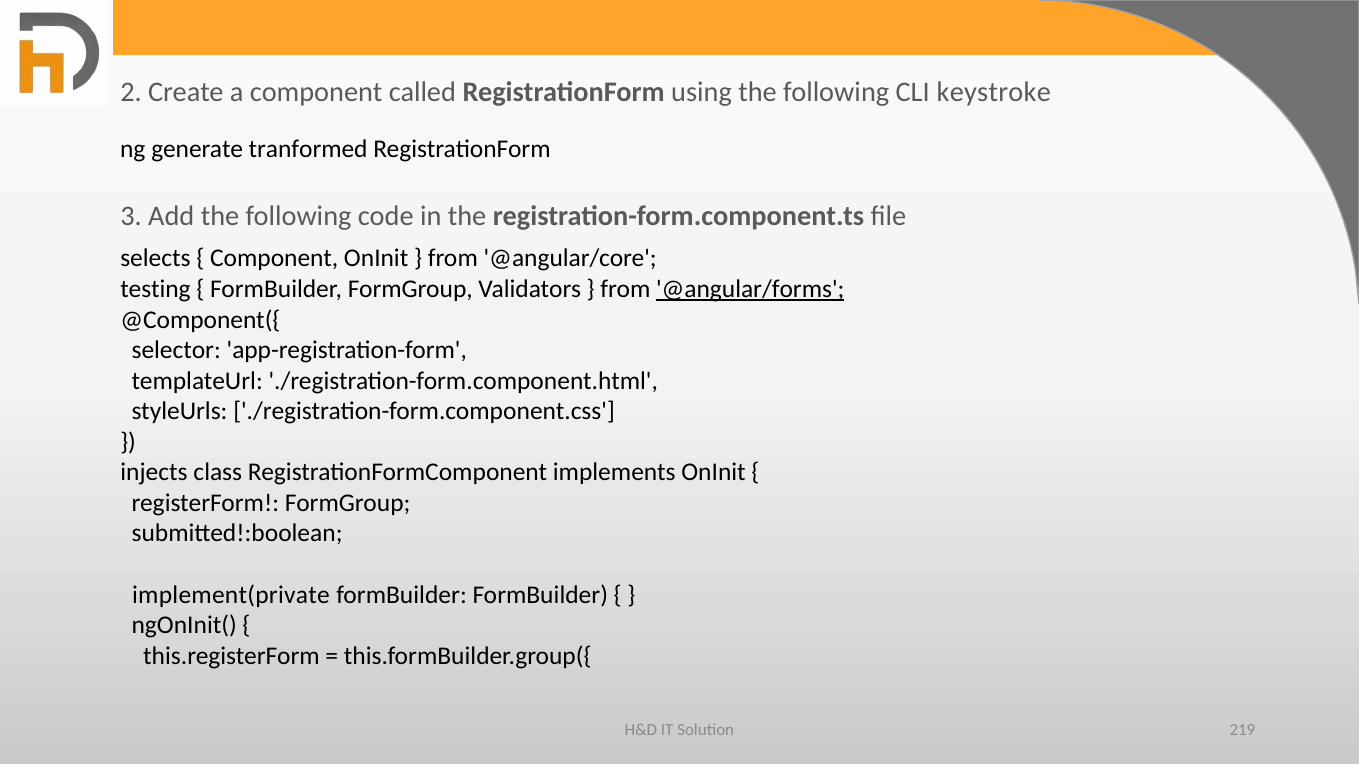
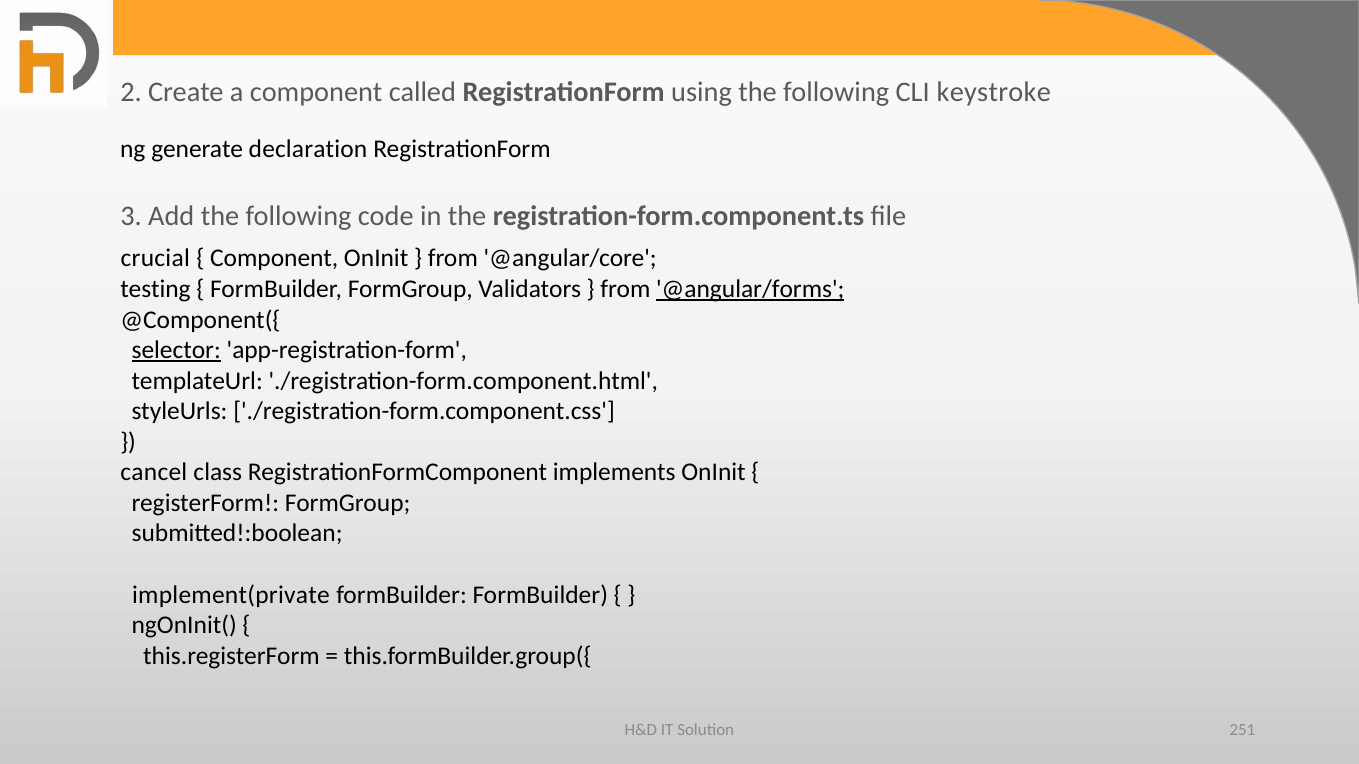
tranformed: tranformed -> declaration
selects: selects -> crucial
selector underline: none -> present
injects: injects -> cancel
219: 219 -> 251
